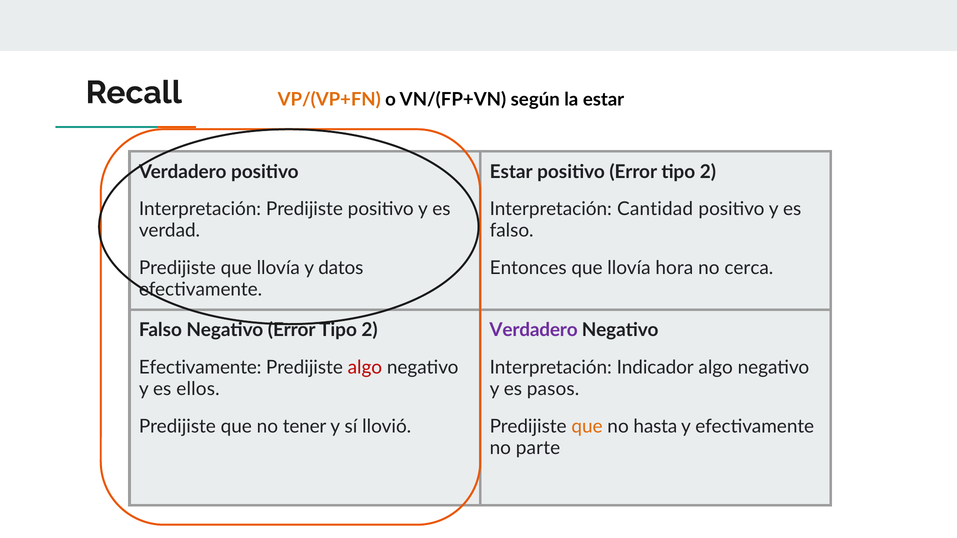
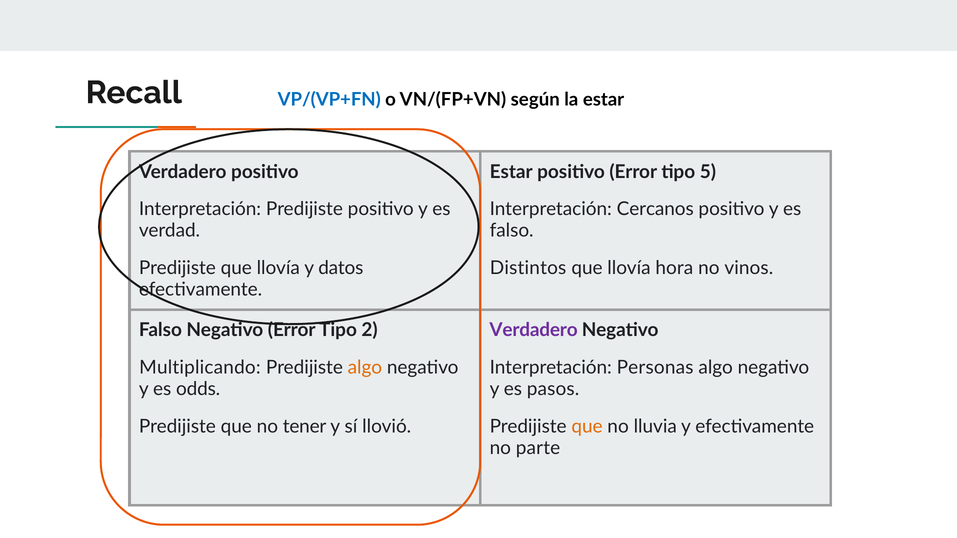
VP/(VP+FN colour: orange -> blue
positivo Error tipo 2: 2 -> 5
Cantidad: Cantidad -> Cercanos
Entonces: Entonces -> Distintos
cerca: cerca -> vinos
Efectivamente at (200, 368): Efectivamente -> Multiplicando
algo at (365, 368) colour: red -> orange
Indicador: Indicador -> Personas
ellos: ellos -> odds
hasta: hasta -> lluvia
